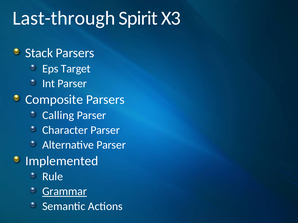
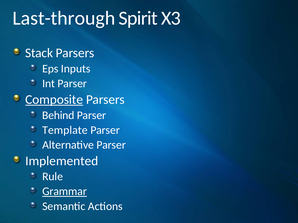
Target: Target -> Inputs
Composite underline: none -> present
Calling: Calling -> Behind
Character: Character -> Template
